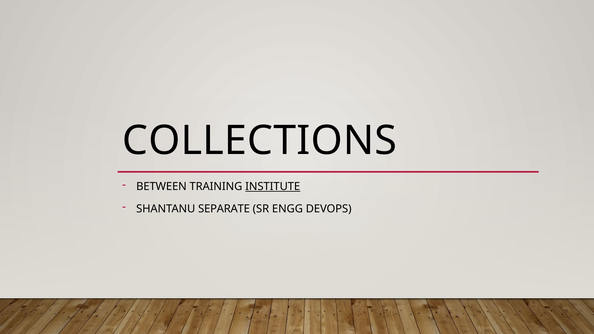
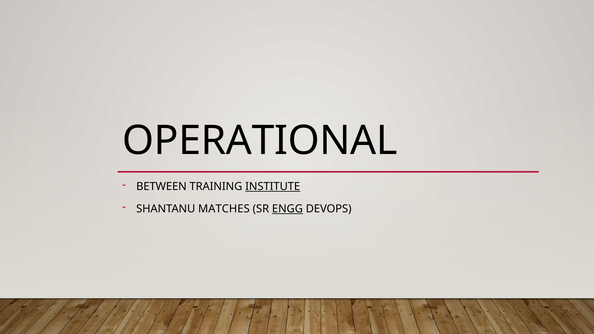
COLLECTIONS: COLLECTIONS -> OPERATIONAL
SEPARATE: SEPARATE -> MATCHES
ENGG underline: none -> present
